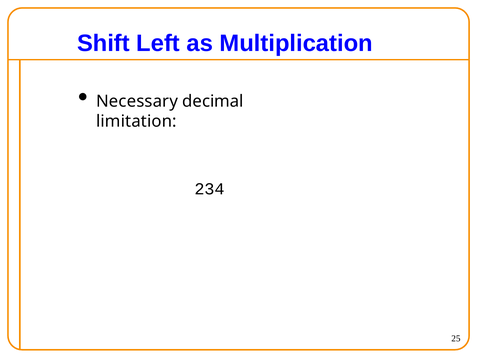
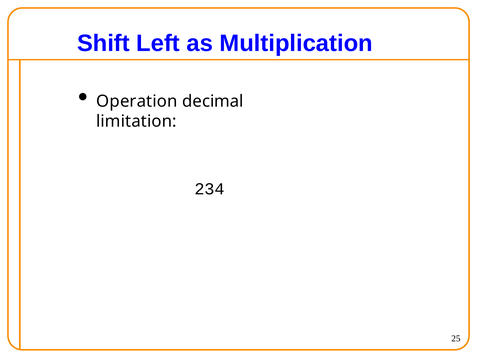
Necessary: Necessary -> Operation
